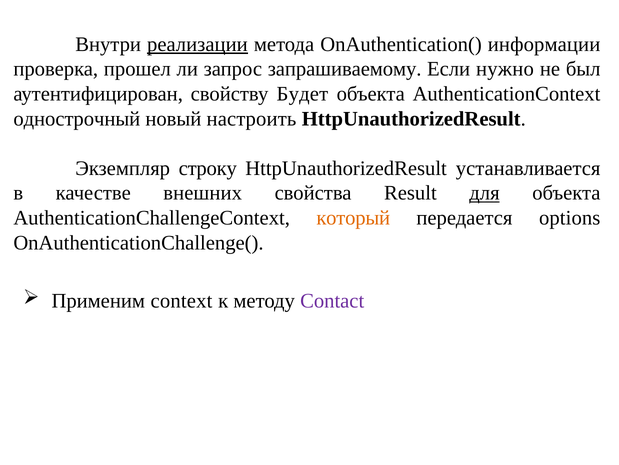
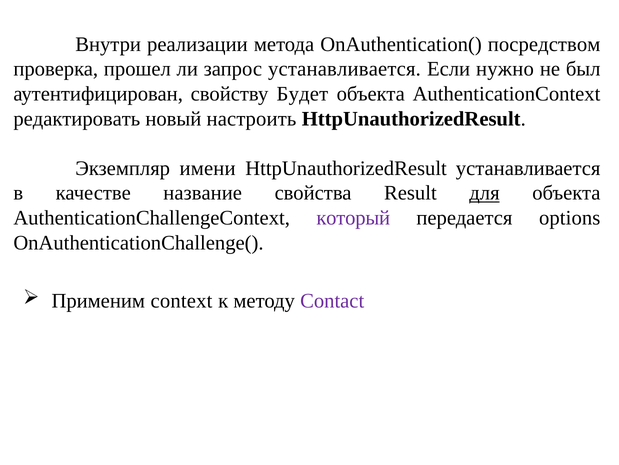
реализации underline: present -> none
информации: информации -> посредством
запрос запрашиваемому: запрашиваемому -> устанавливается
однострочный: однострочный -> редактировать
строку: строку -> имени
внешних: внешних -> название
который colour: orange -> purple
